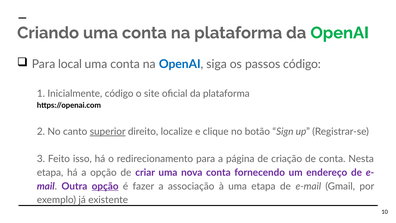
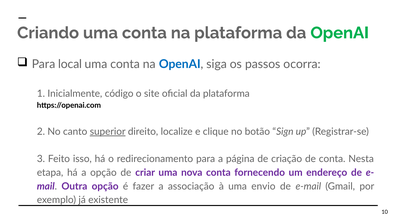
passos código: código -> ocorra
opção at (105, 186) underline: present -> none
uma etapa: etapa -> envio
